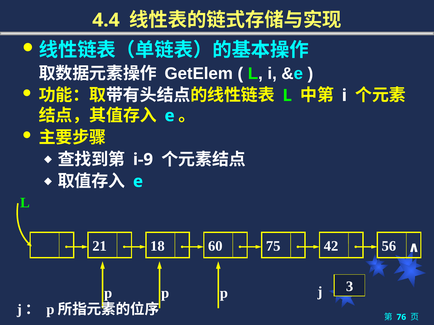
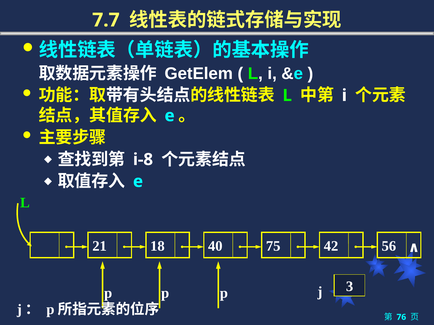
4.4: 4.4 -> 7.7
i-9: i-9 -> i-8
60: 60 -> 40
